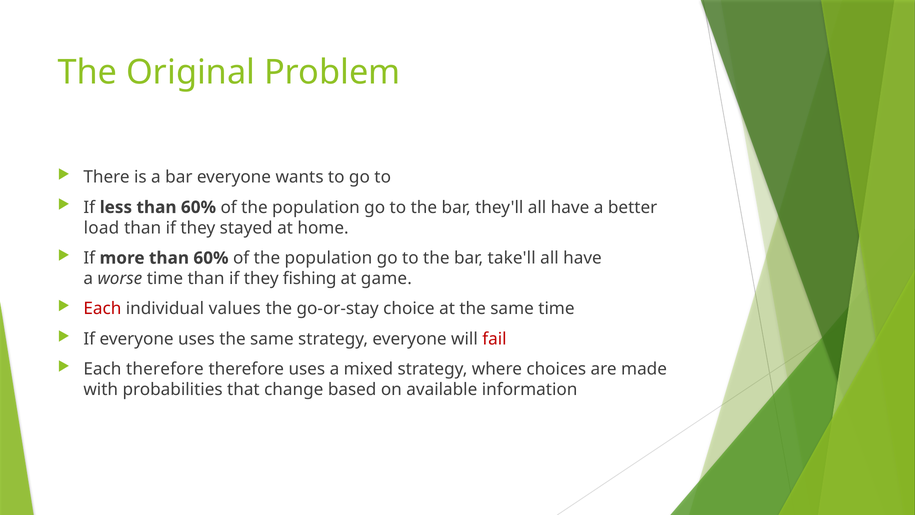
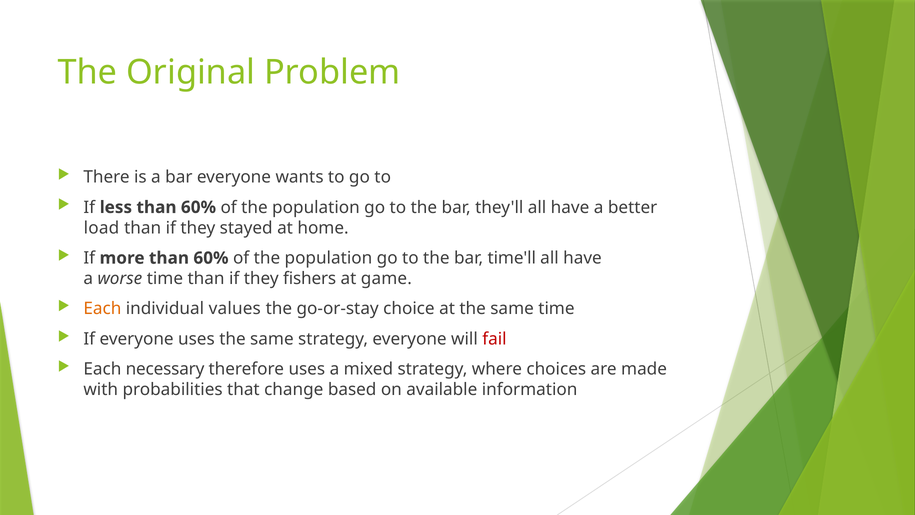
take'll: take'll -> time'll
fishing: fishing -> fishers
Each at (102, 309) colour: red -> orange
Each therefore: therefore -> necessary
